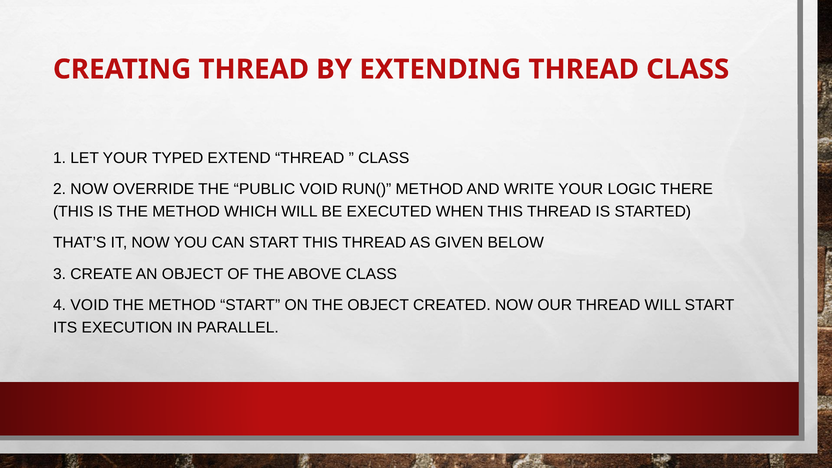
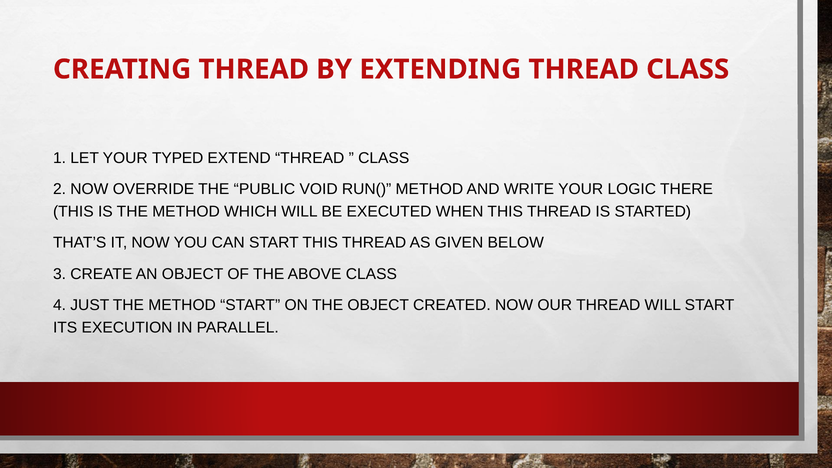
4 VOID: VOID -> JUST
